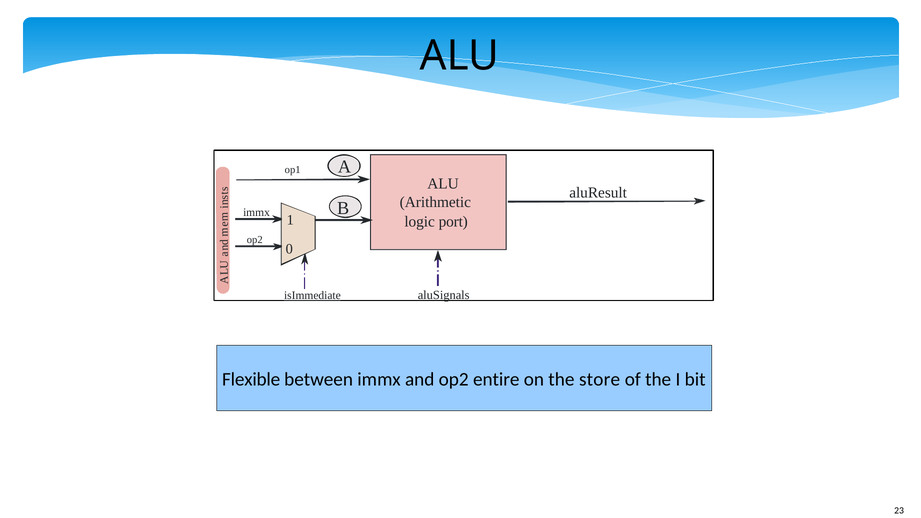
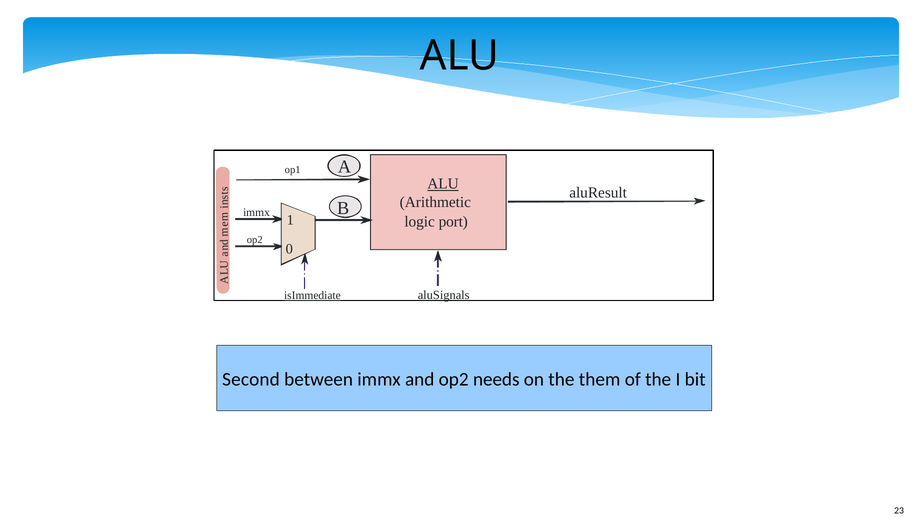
ALU at (443, 184) underline: none -> present
Flexible: Flexible -> Second
entire: entire -> needs
store: store -> them
